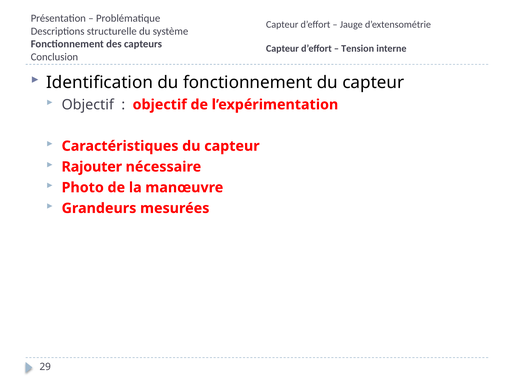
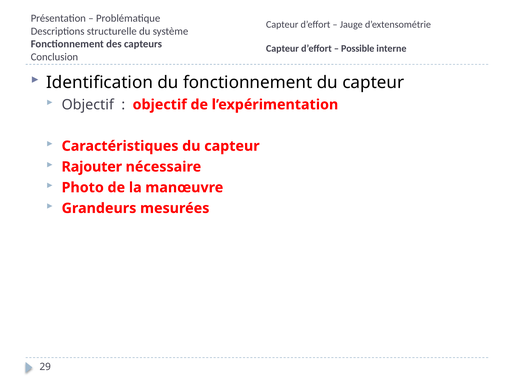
Tension: Tension -> Possible
